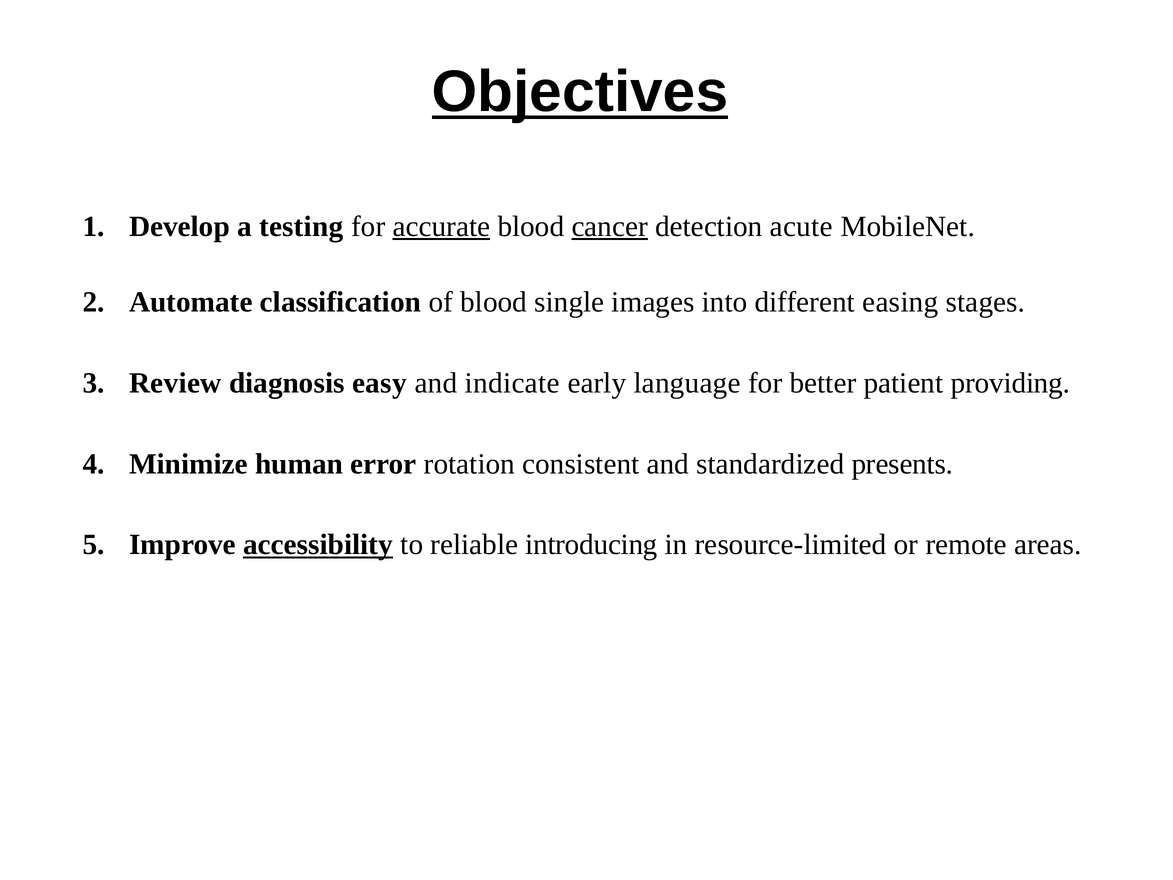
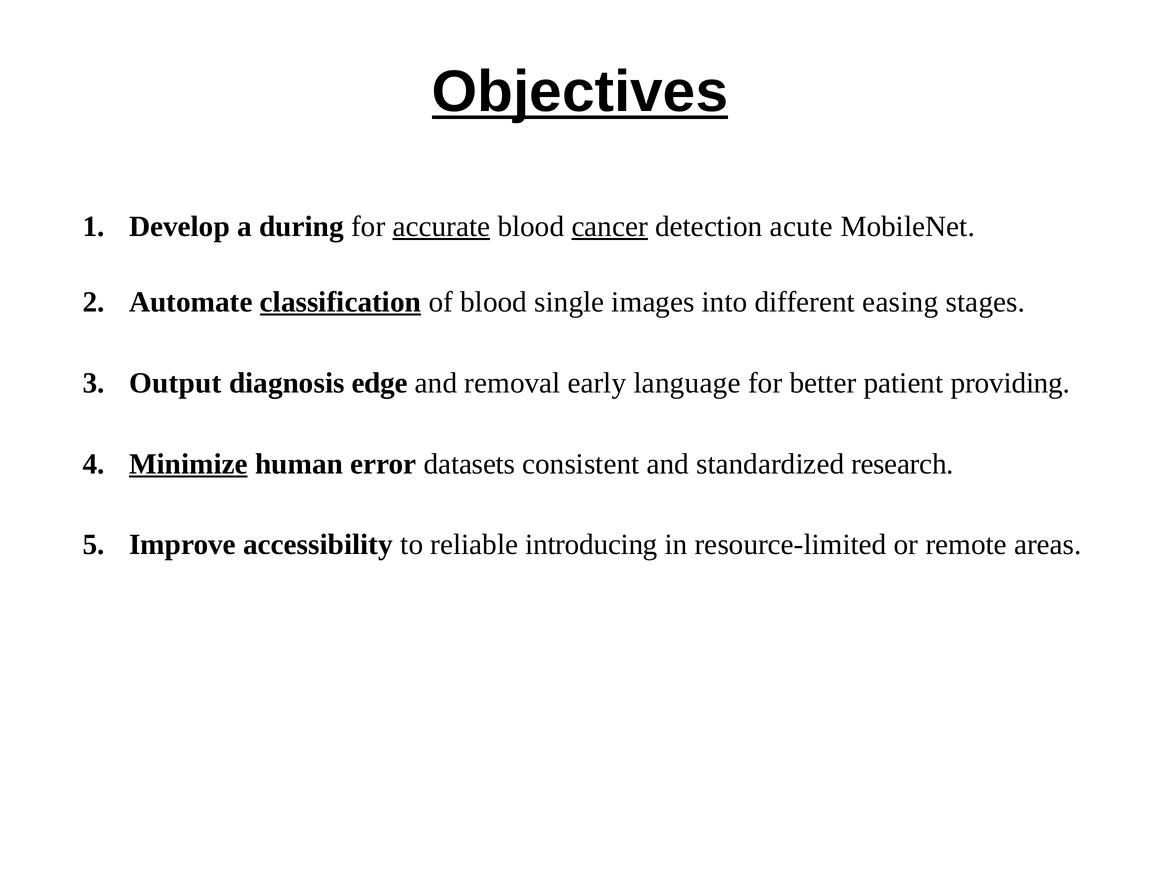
testing: testing -> during
classification underline: none -> present
Review: Review -> Output
easy: easy -> edge
indicate: indicate -> removal
Minimize underline: none -> present
rotation: rotation -> datasets
presents: presents -> research
accessibility underline: present -> none
